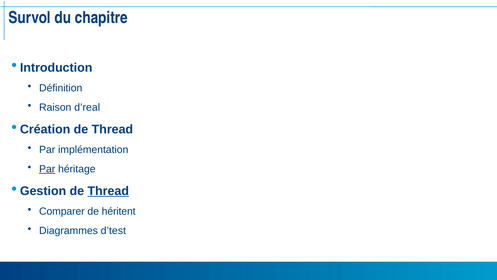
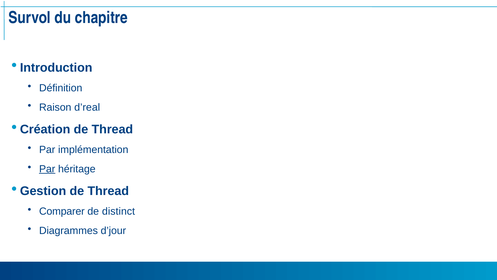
Thread at (108, 191) underline: present -> none
héritent: héritent -> distinct
d’test: d’test -> d’jour
